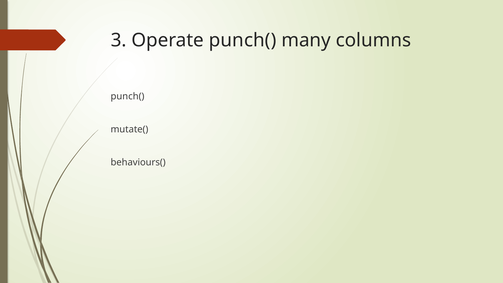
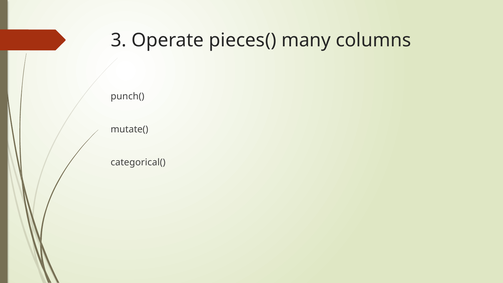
Operate punch(: punch( -> pieces(
behaviours(: behaviours( -> categorical(
